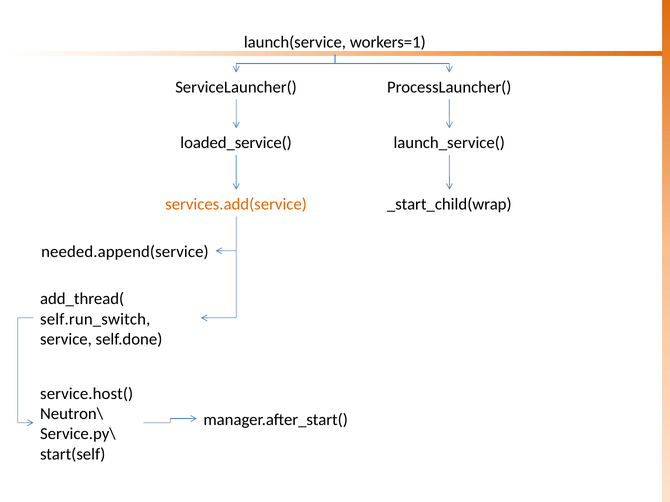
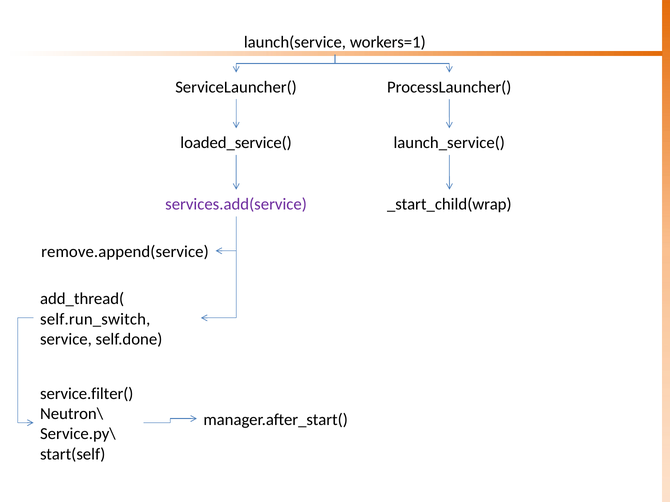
services.add(service colour: orange -> purple
needed.append(service: needed.append(service -> remove.append(service
service.host(: service.host( -> service.filter(
